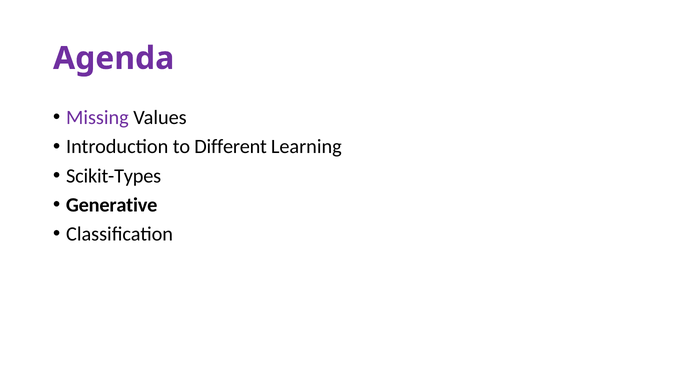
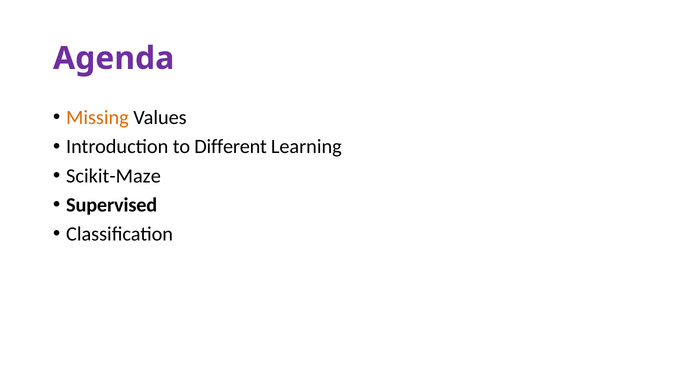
Missing colour: purple -> orange
Scikit-Types: Scikit-Types -> Scikit-Maze
Generative: Generative -> Supervised
